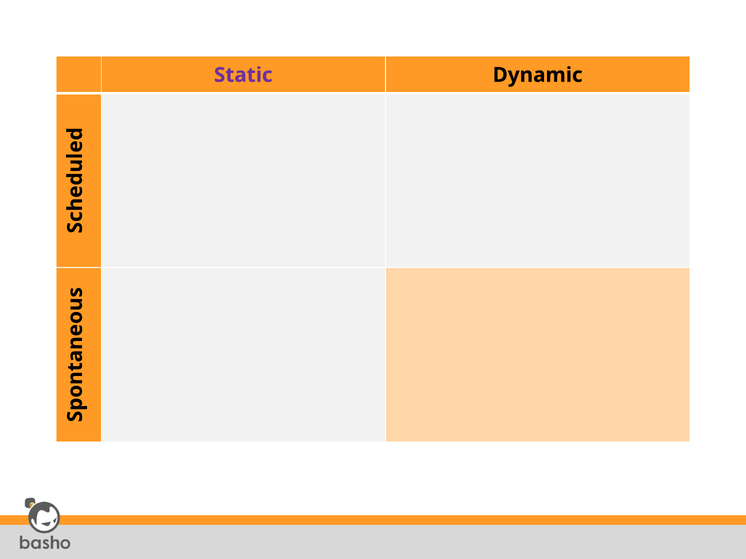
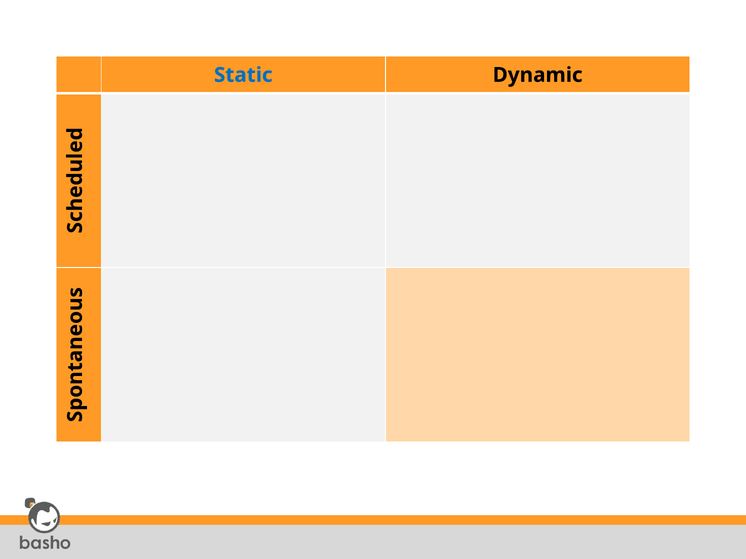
Static colour: purple -> blue
